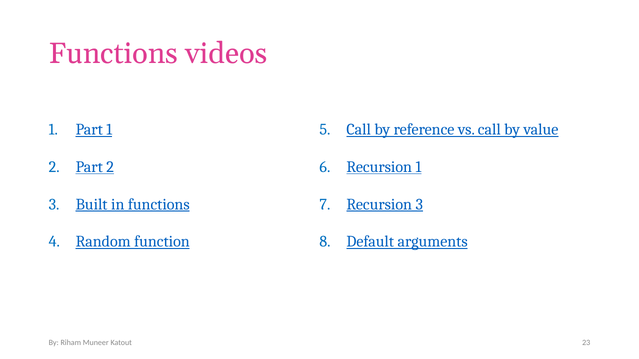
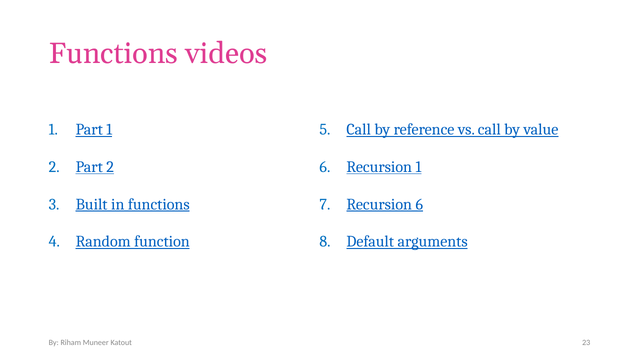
Recursion 3: 3 -> 6
